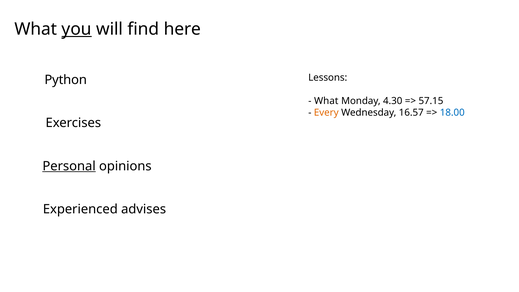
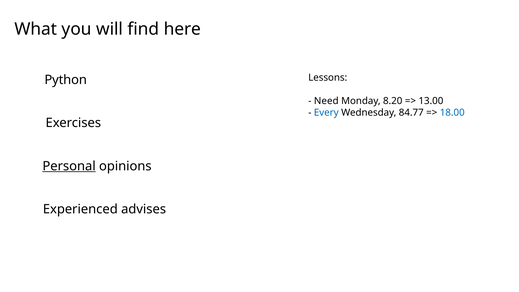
you underline: present -> none
What at (326, 101): What -> Need
4.30: 4.30 -> 8.20
57.15: 57.15 -> 13.00
Every colour: orange -> blue
16.57: 16.57 -> 84.77
